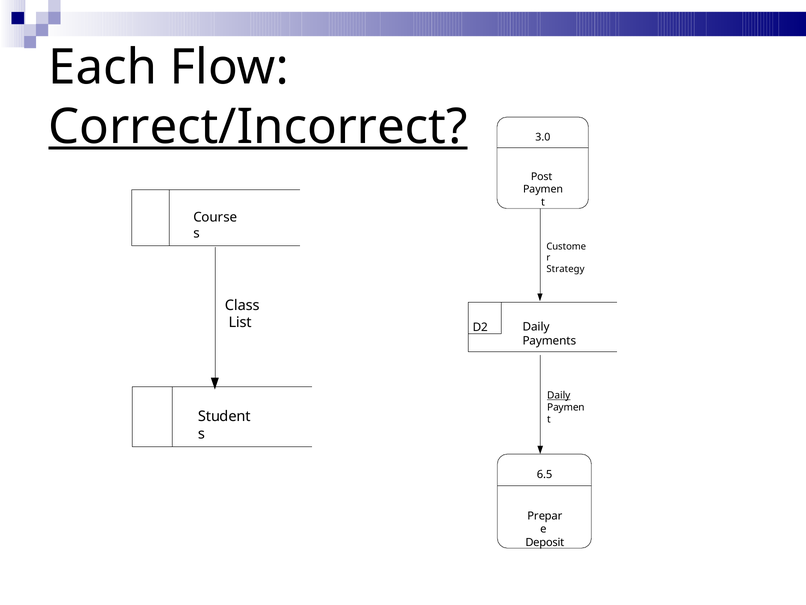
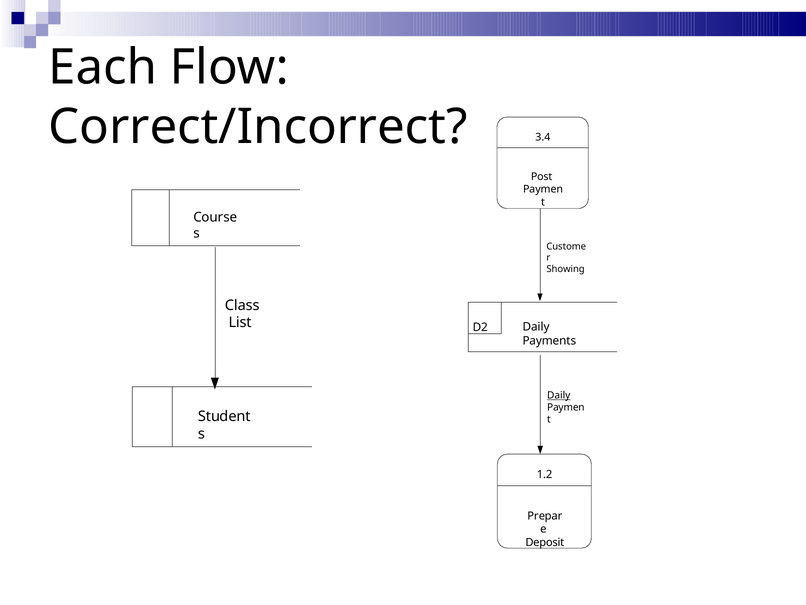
Correct/Incorrect underline: present -> none
3.0: 3.0 -> 3.4
Strategy: Strategy -> Showing
6.5: 6.5 -> 1.2
